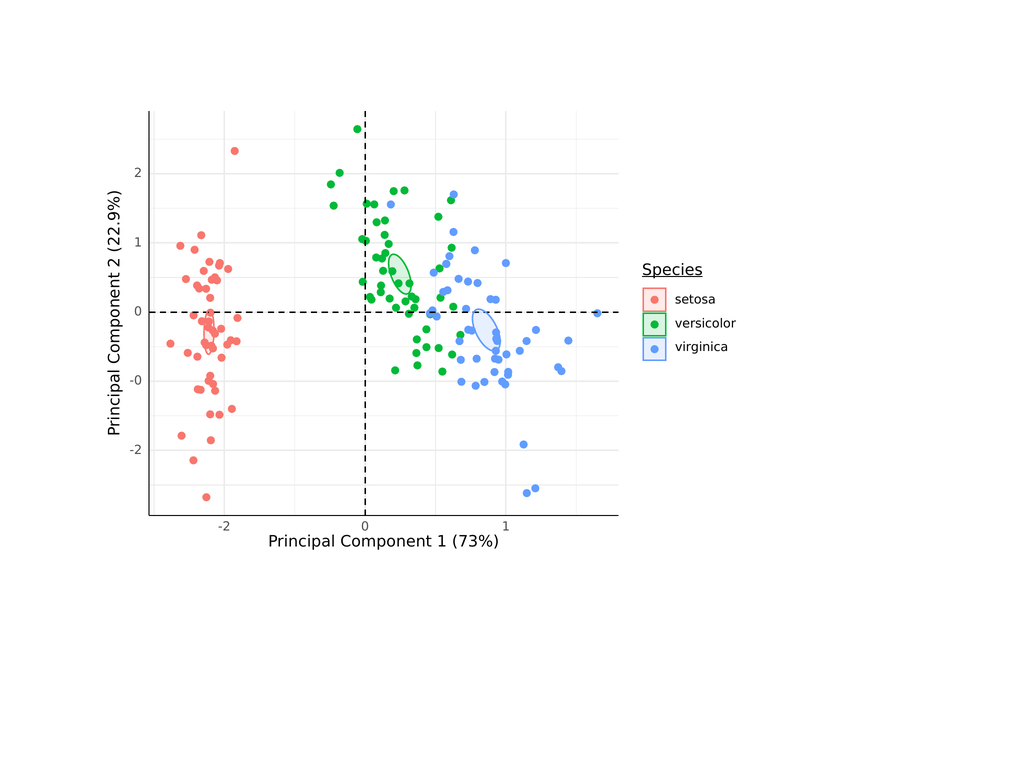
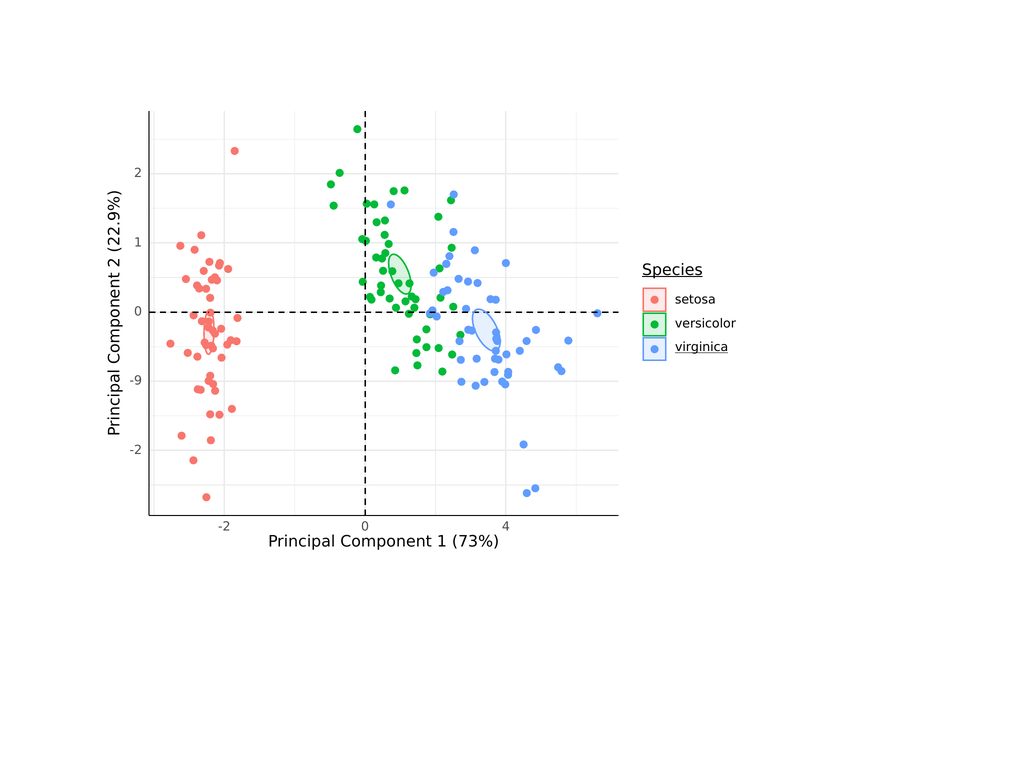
virginica underline: none -> present
-0: -0 -> -9
-2 0 1: 1 -> 4
